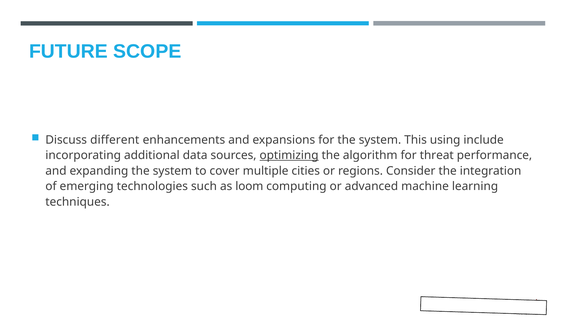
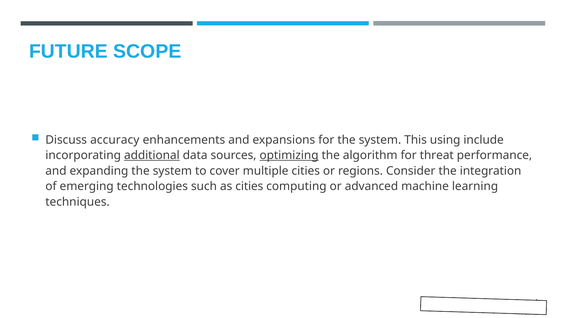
different: different -> accuracy
additional underline: none -> present
as loom: loom -> cities
